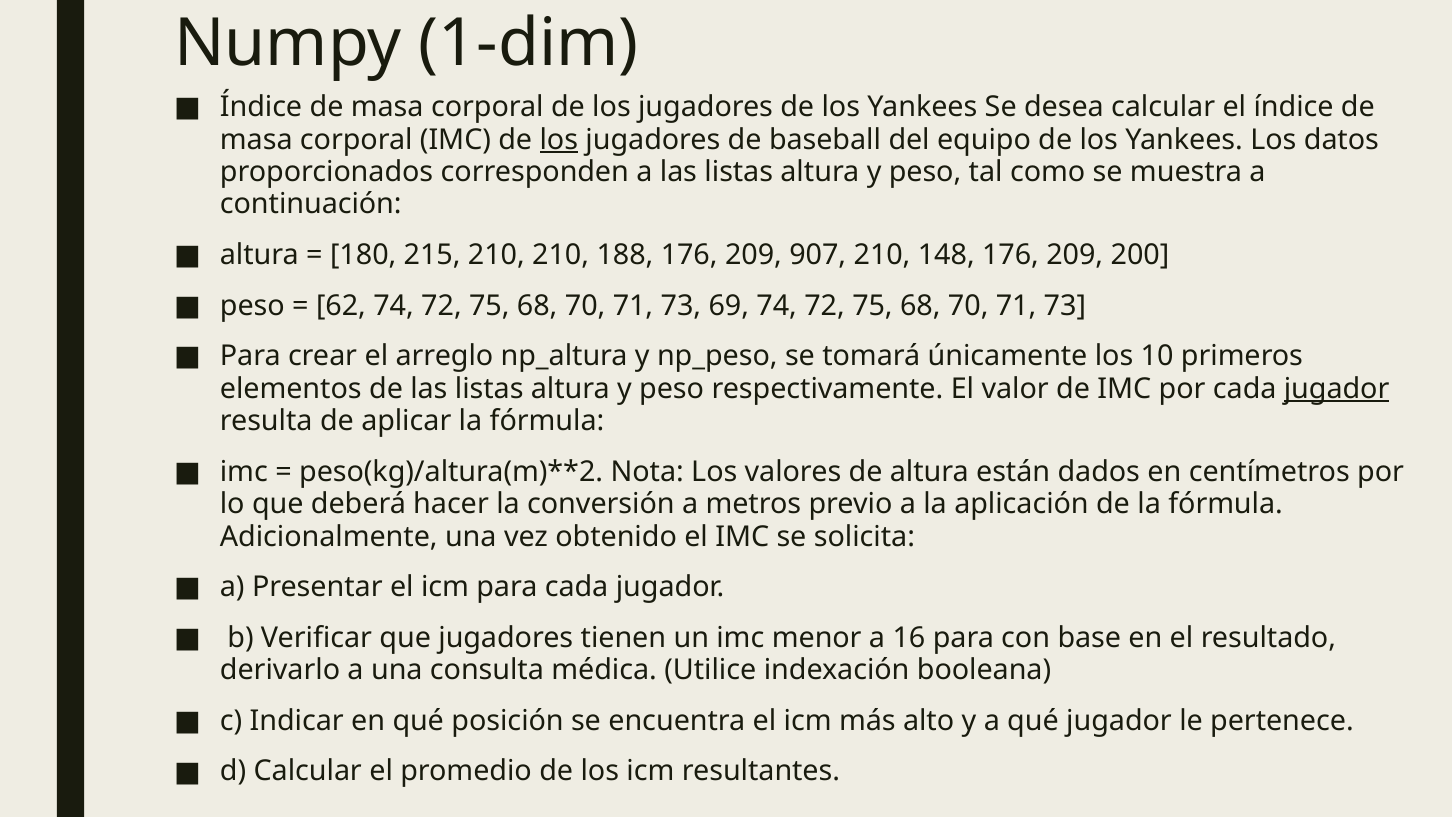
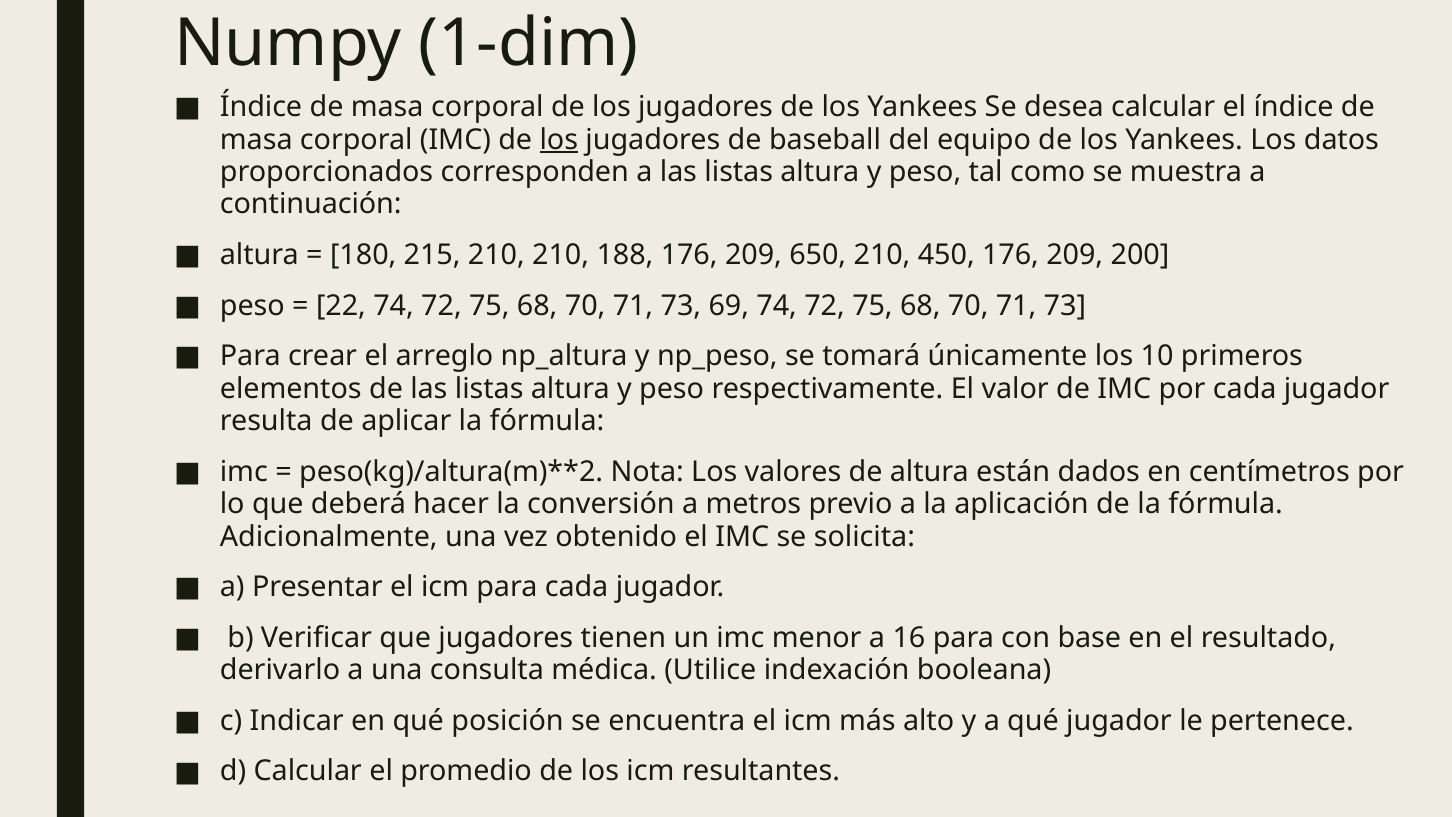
907: 907 -> 650
148: 148 -> 450
62: 62 -> 22
jugador at (1337, 389) underline: present -> none
